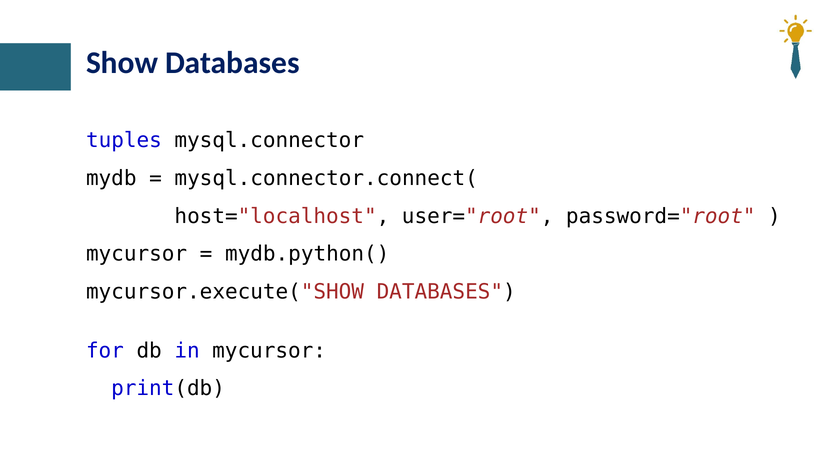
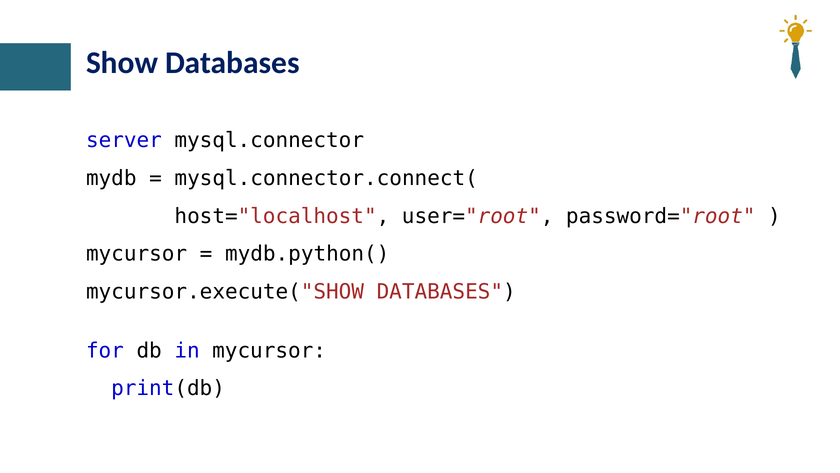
tuples: tuples -> server
